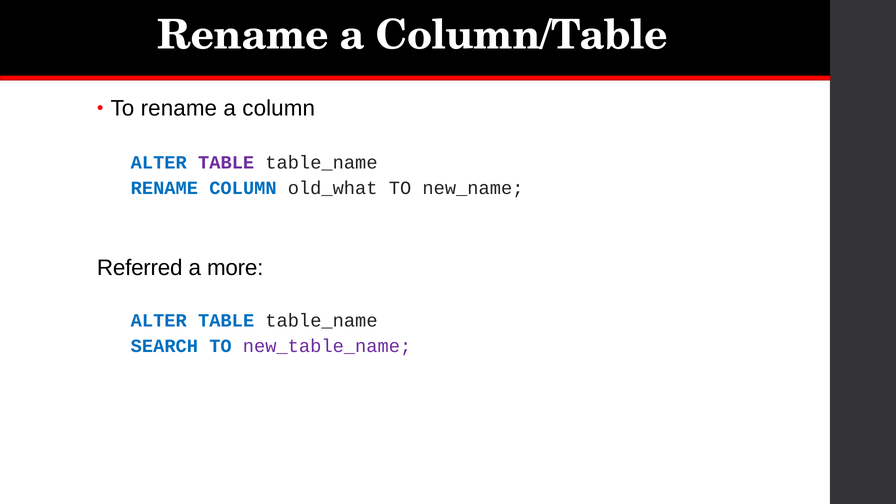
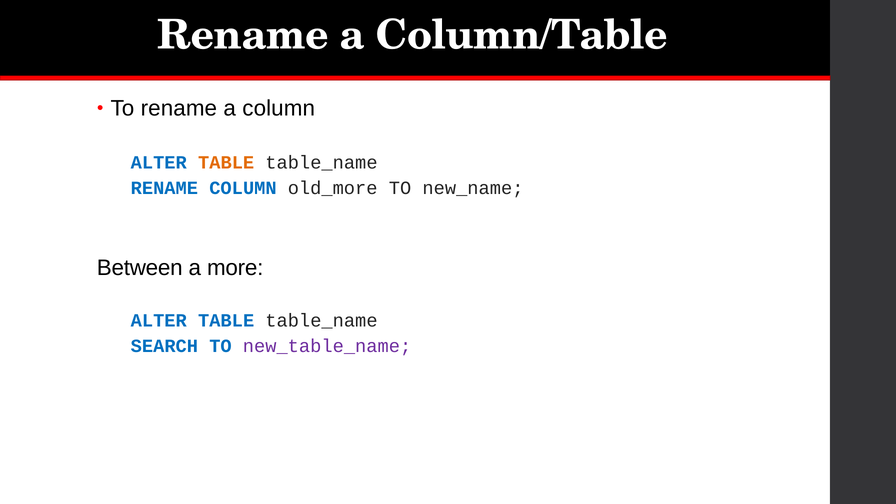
TABLE at (226, 163) colour: purple -> orange
old_what: old_what -> old_more
Referred: Referred -> Between
